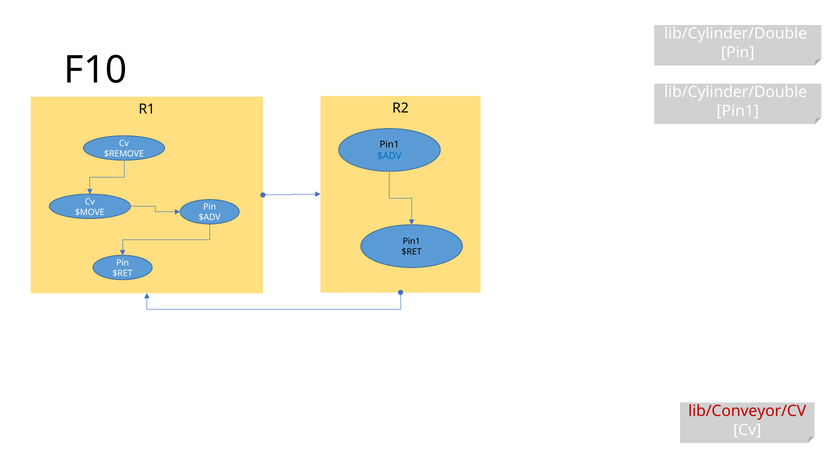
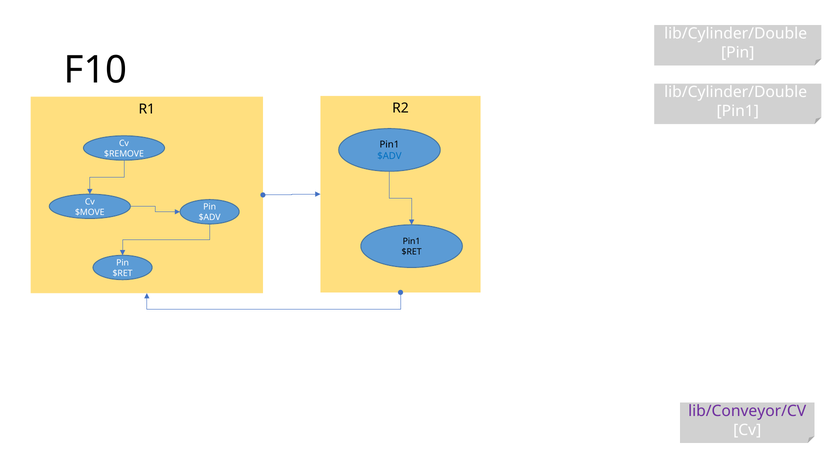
lib/Conveyor/CV colour: red -> purple
